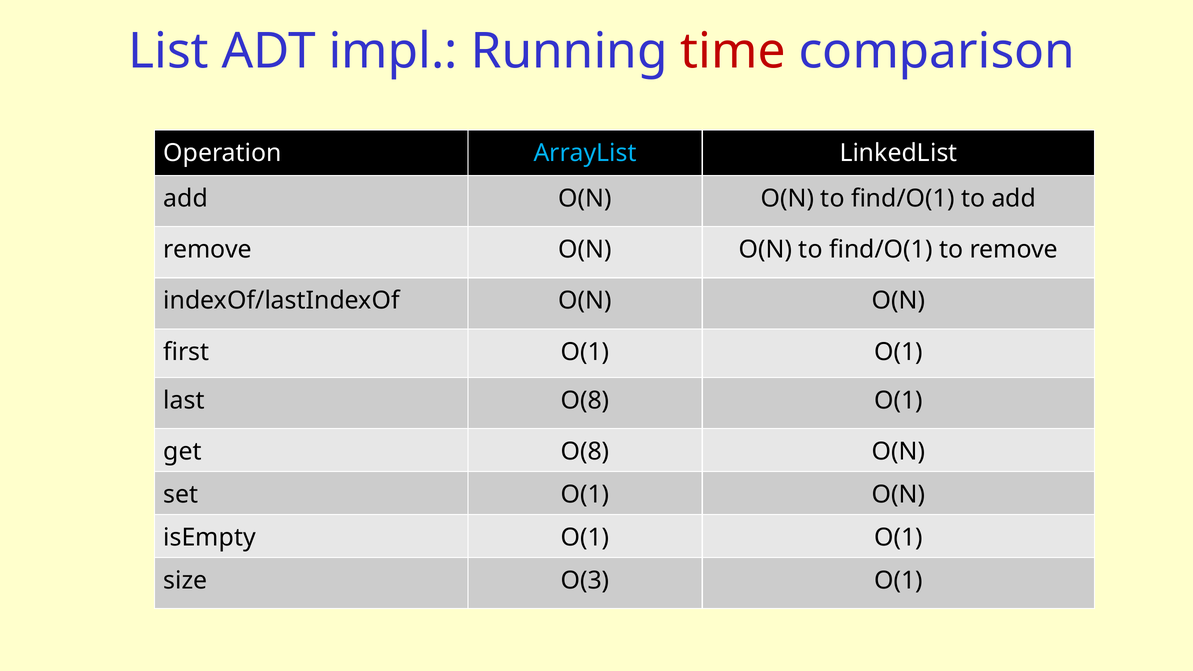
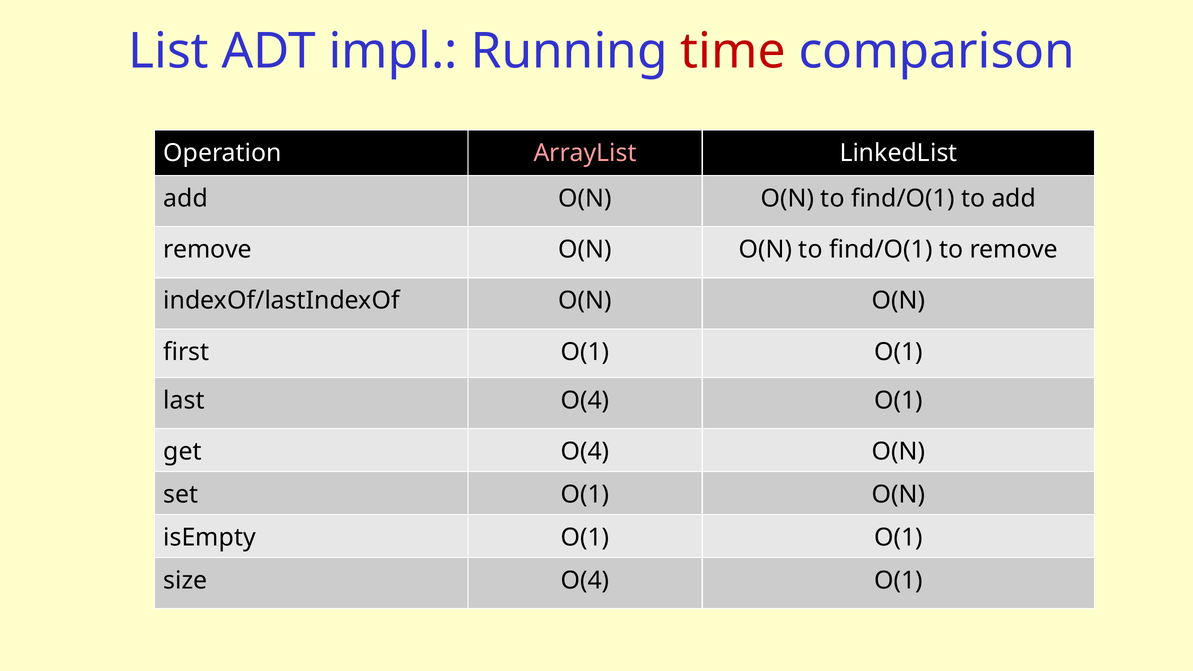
ArrayList colour: light blue -> pink
last O(8: O(8 -> O(4
get O(8: O(8 -> O(4
size O(3: O(3 -> O(4
